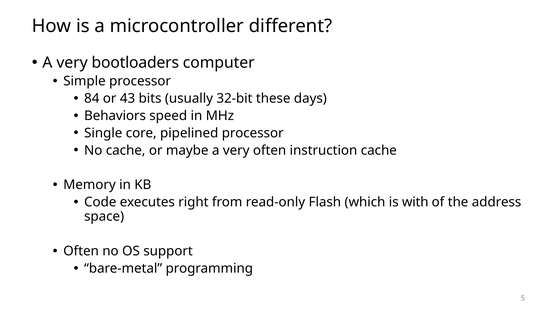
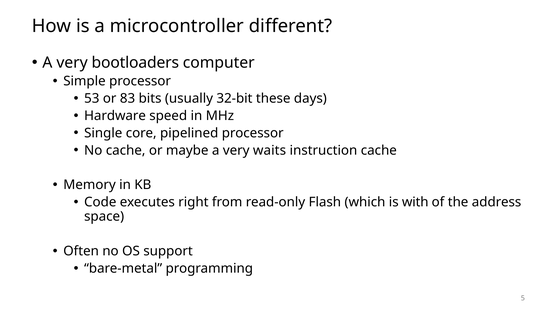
84: 84 -> 53
43: 43 -> 83
Behaviors: Behaviors -> Hardware
very often: often -> waits
